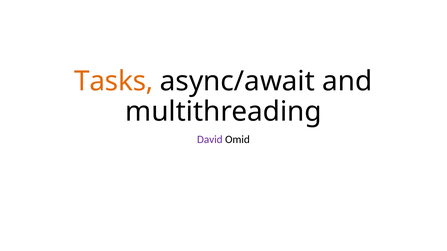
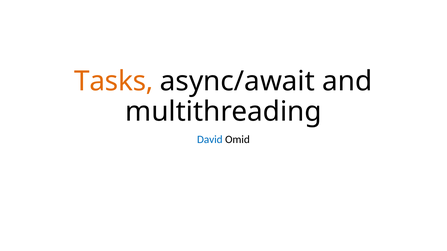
David colour: purple -> blue
